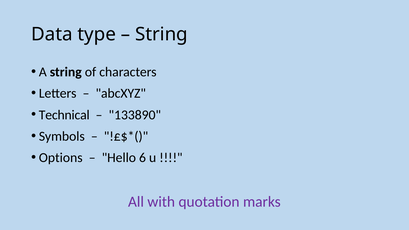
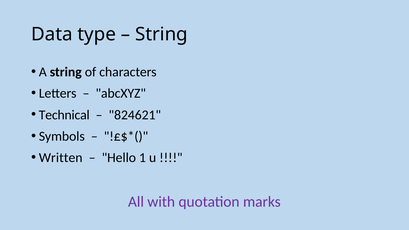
133890: 133890 -> 824621
Options: Options -> Written
6: 6 -> 1
